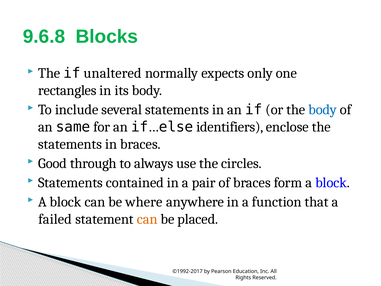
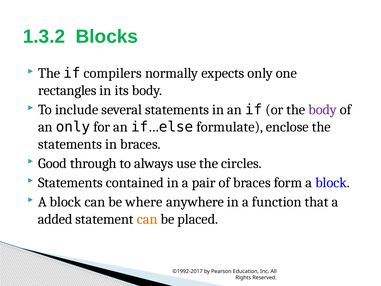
9.6.8: 9.6.8 -> 1.3.2
unaltered: unaltered -> compilers
body at (323, 110) colour: blue -> purple
an same: same -> only
identifiers: identifiers -> formulate
failed: failed -> added
